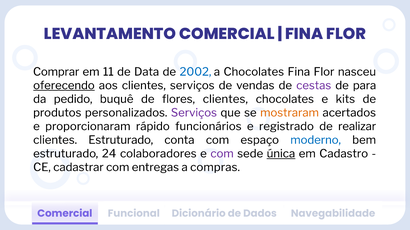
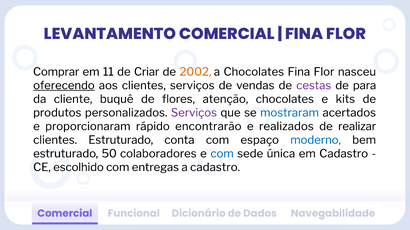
Data: Data -> Criar
2002 colour: blue -> orange
pedido: pedido -> cliente
flores clientes: clientes -> atenção
mostraram colour: orange -> blue
funcionários: funcionários -> encontrarão
registrado: registrado -> realizados
24: 24 -> 50
com at (222, 154) colour: purple -> blue
única underline: present -> none
cadastrar: cadastrar -> escolhido
a compras: compras -> cadastro
